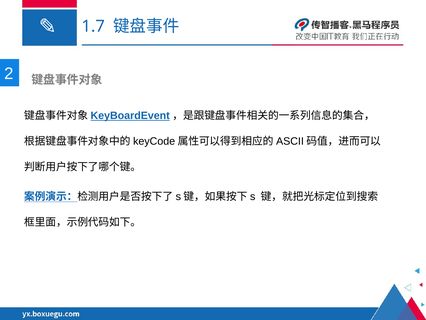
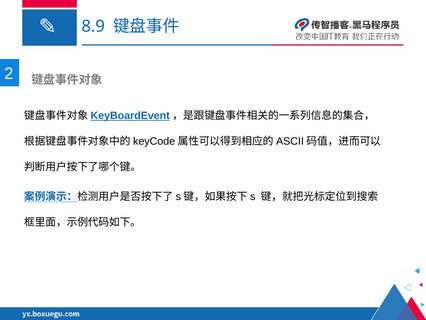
1.7: 1.7 -> 8.9
